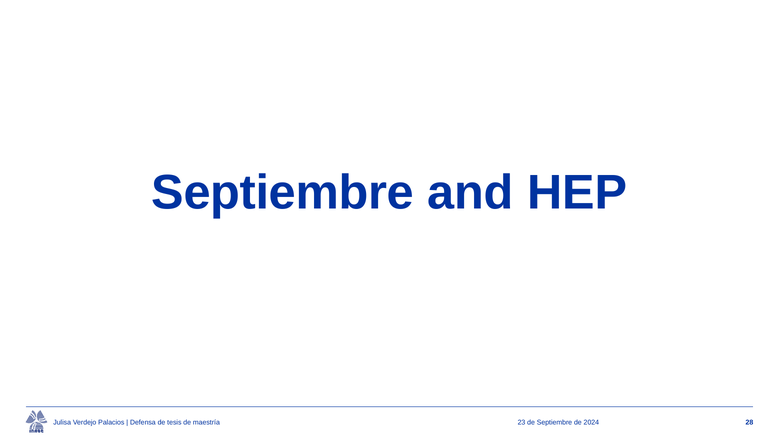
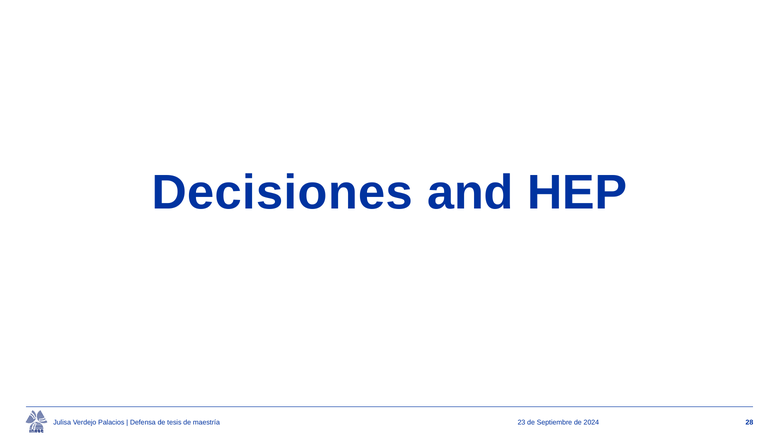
Septiembre at (283, 193): Septiembre -> Decisiones
